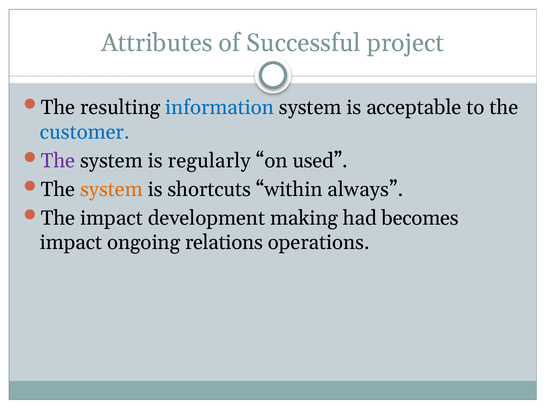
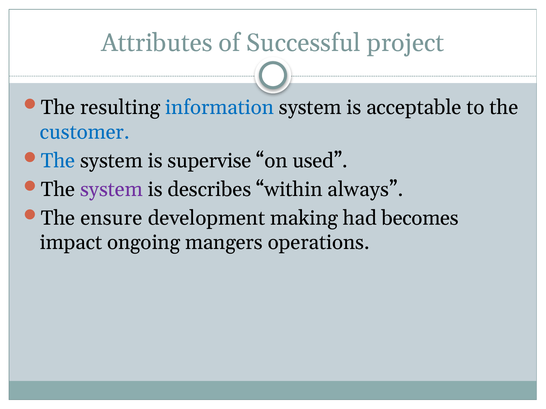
The at (58, 161) colour: purple -> blue
regularly: regularly -> supervise
system at (111, 190) colour: orange -> purple
shortcuts: shortcuts -> describes
The impact: impact -> ensure
relations: relations -> mangers
